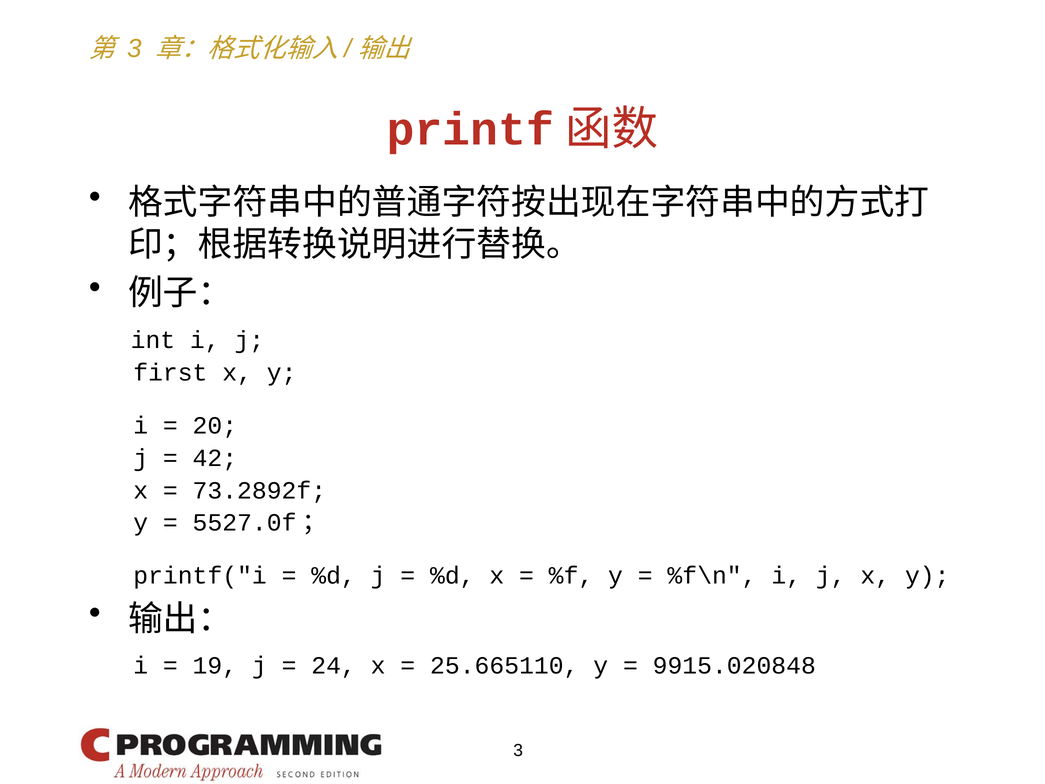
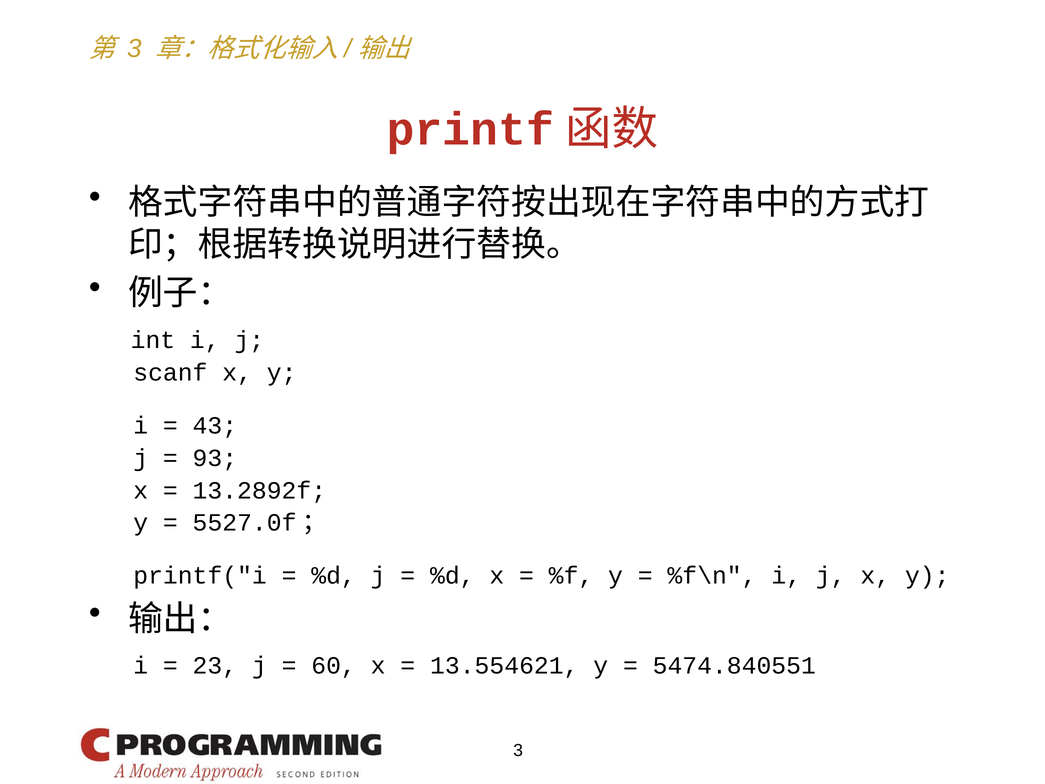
first: first -> scanf
20: 20 -> 43
42: 42 -> 93
73.2892f: 73.2892f -> 13.2892f
19: 19 -> 23
24: 24 -> 60
25.665110: 25.665110 -> 13.554621
9915.020848: 9915.020848 -> 5474.840551
